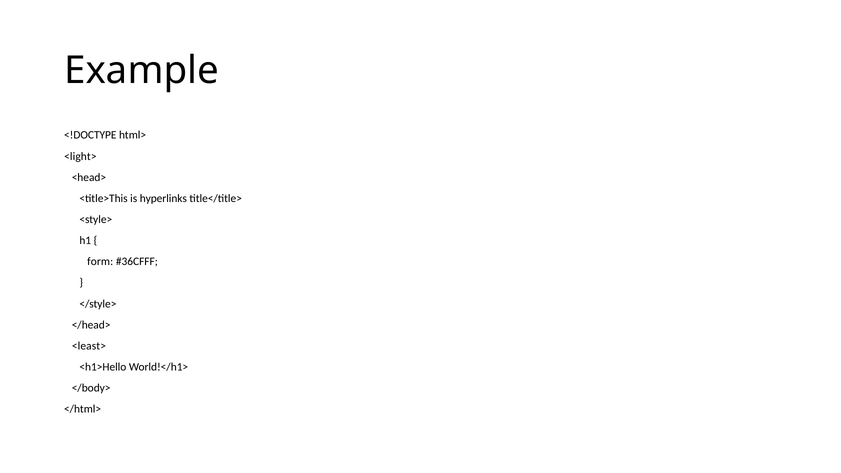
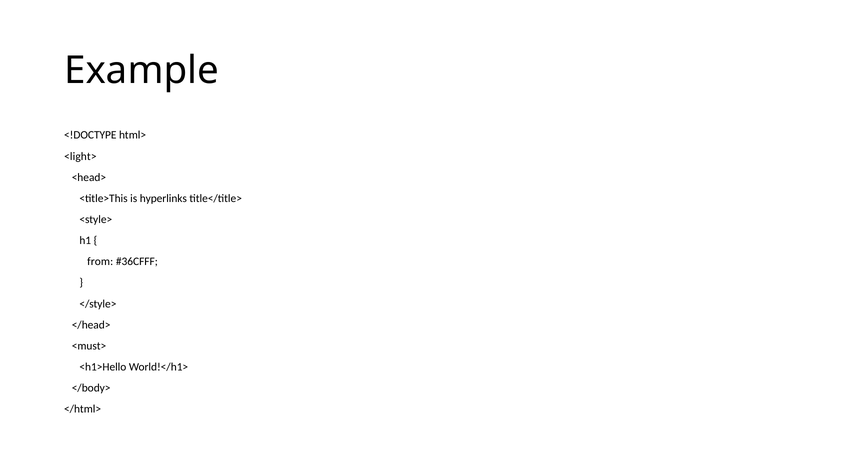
form: form -> from
<least>: <least> -> <must>
